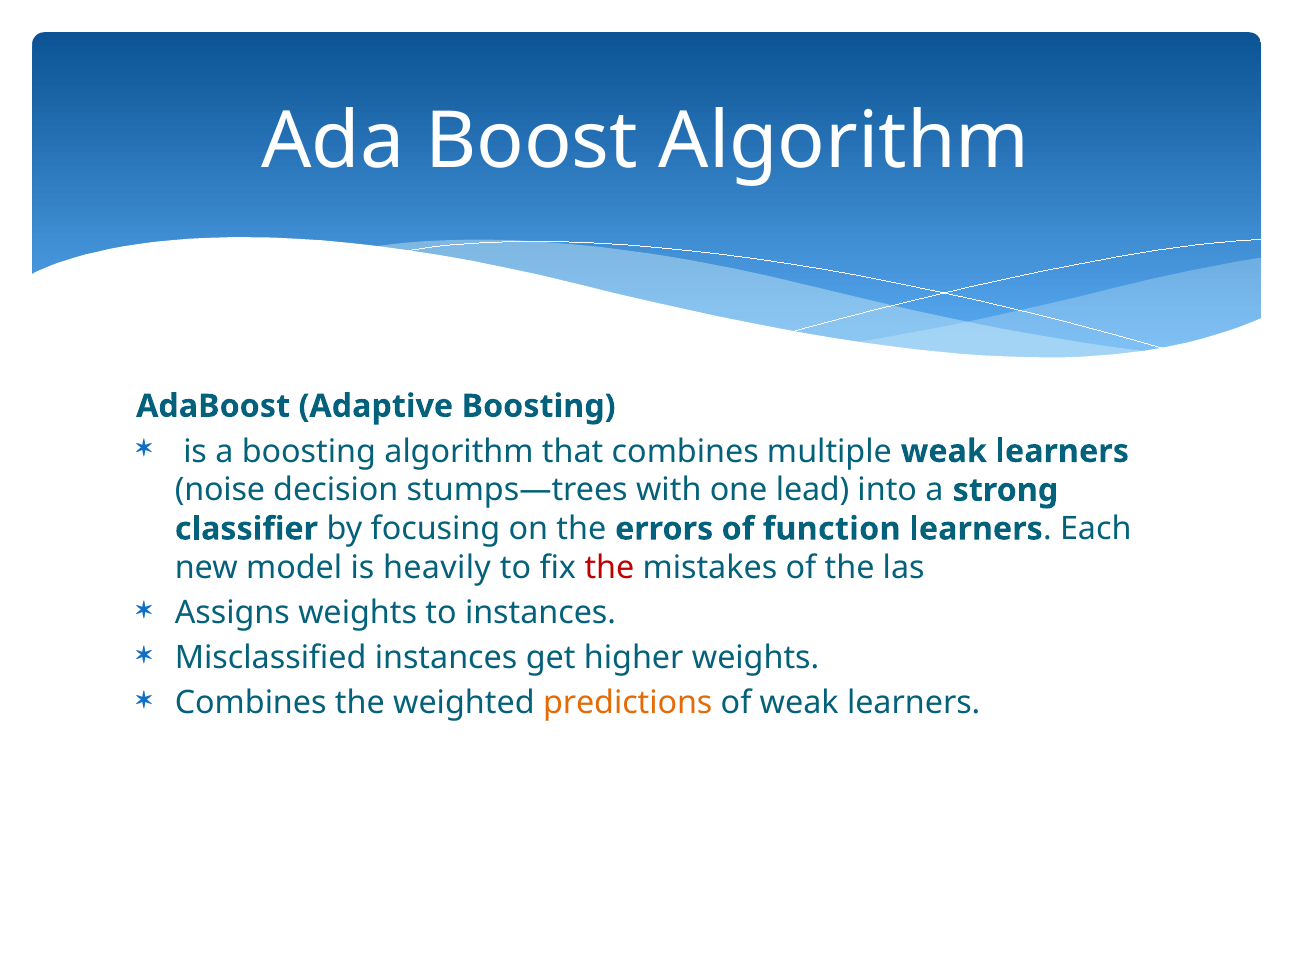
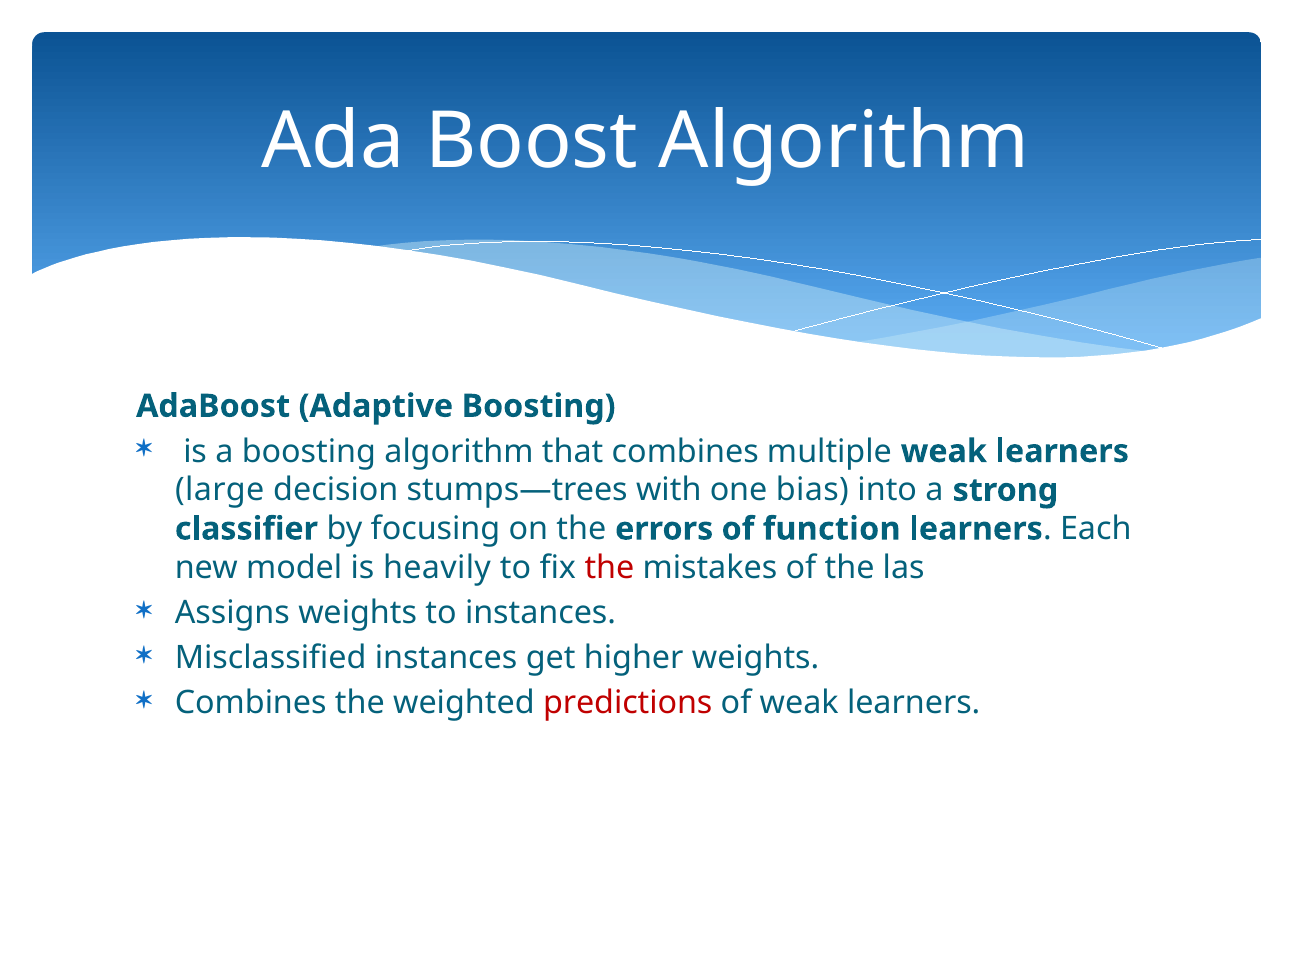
noise: noise -> large
lead: lead -> bias
predictions colour: orange -> red
